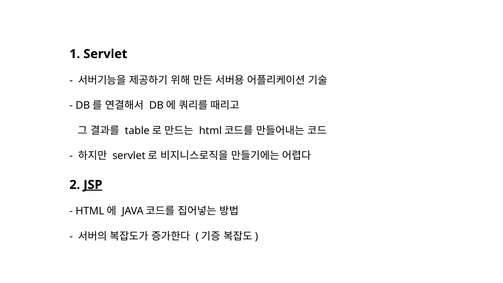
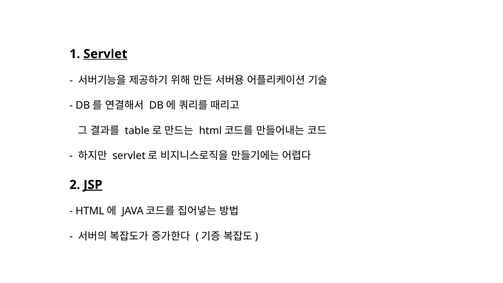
Servlet at (105, 54) underline: none -> present
